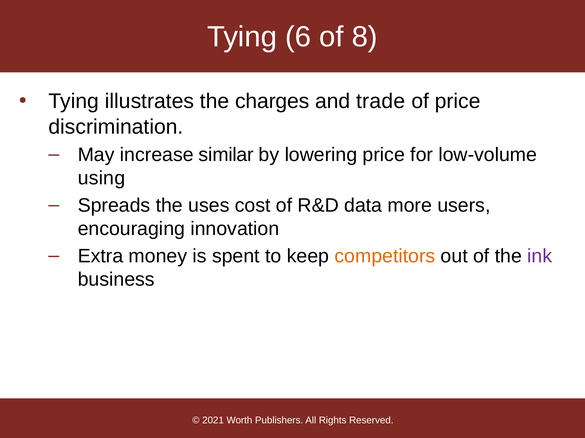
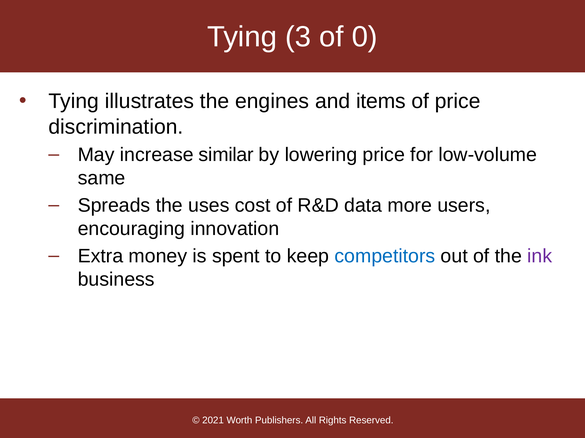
6: 6 -> 3
8: 8 -> 0
charges: charges -> engines
trade: trade -> items
using: using -> same
competitors colour: orange -> blue
